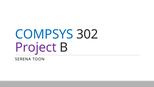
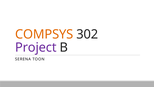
COMPSYS colour: blue -> orange
